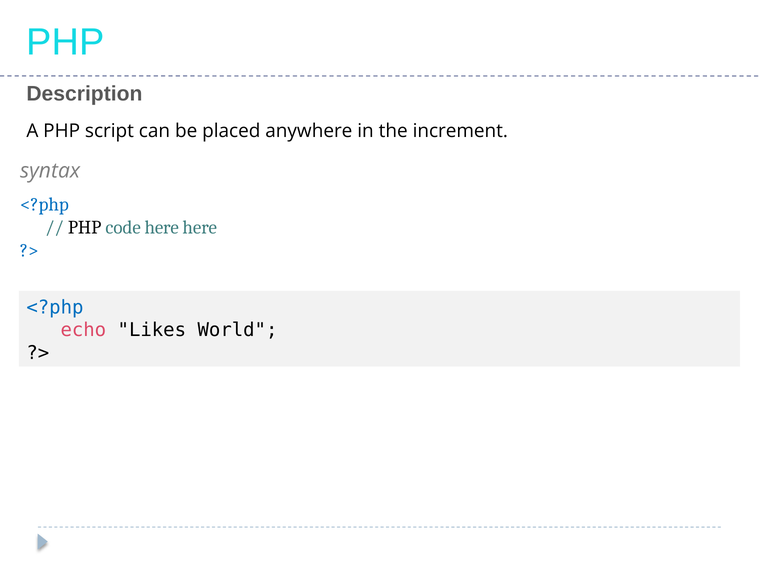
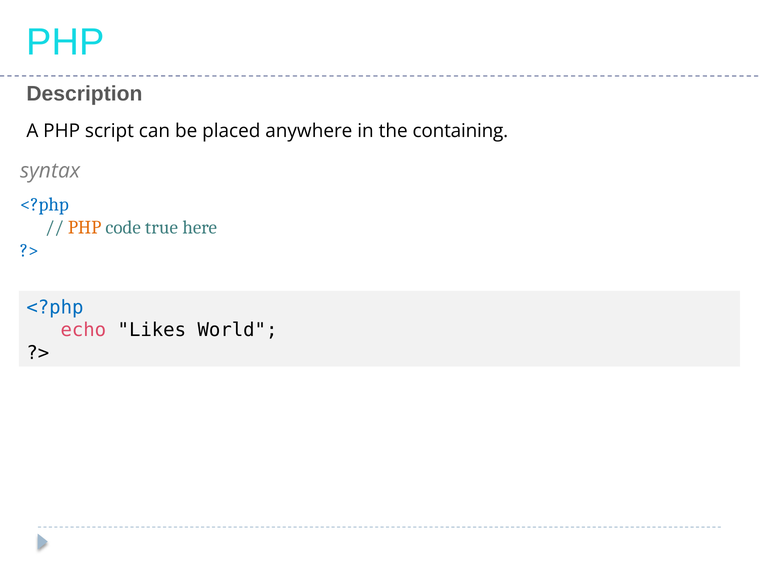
increment: increment -> containing
PHP at (85, 228) colour: black -> orange
code here: here -> true
